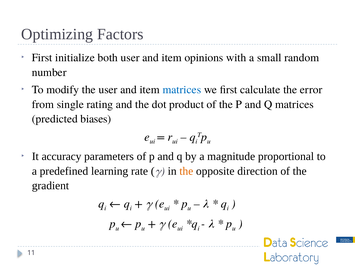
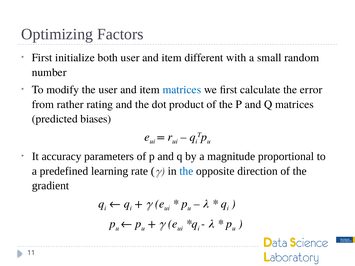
opinions: opinions -> different
single: single -> rather
the at (186, 171) colour: orange -> blue
